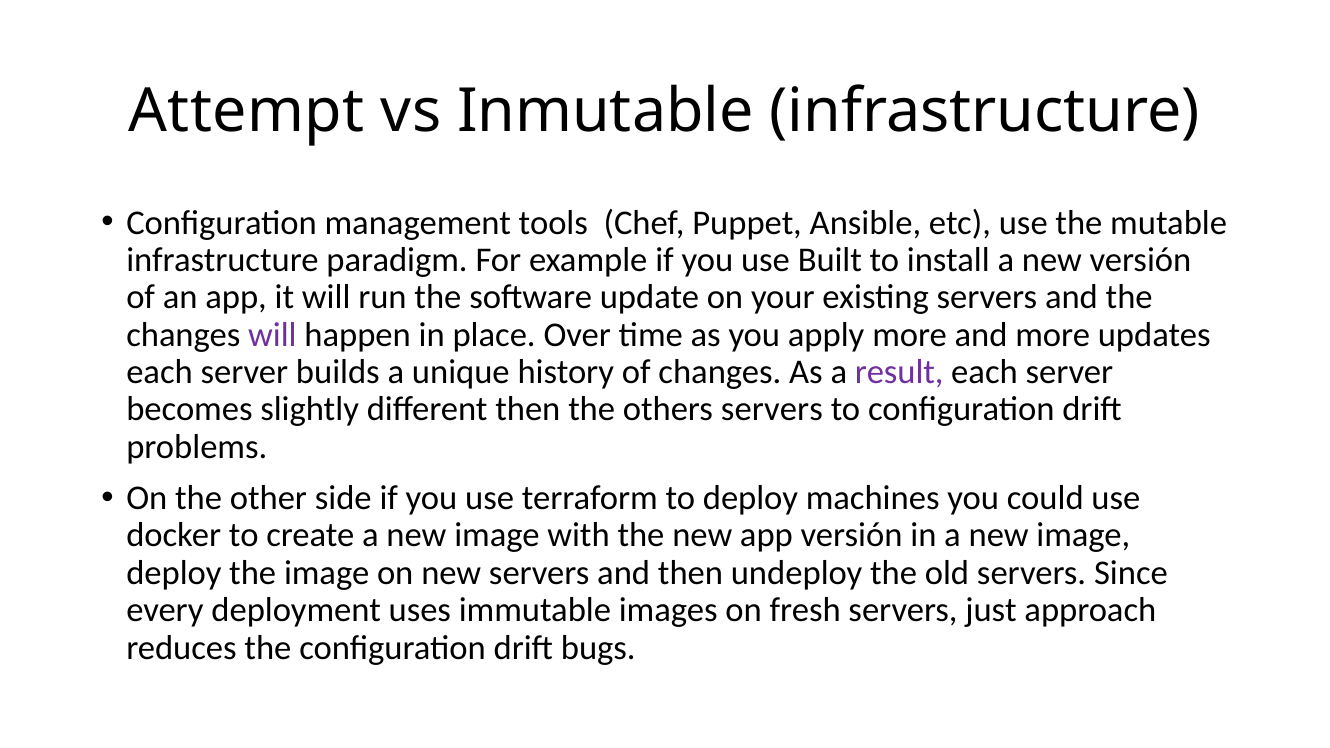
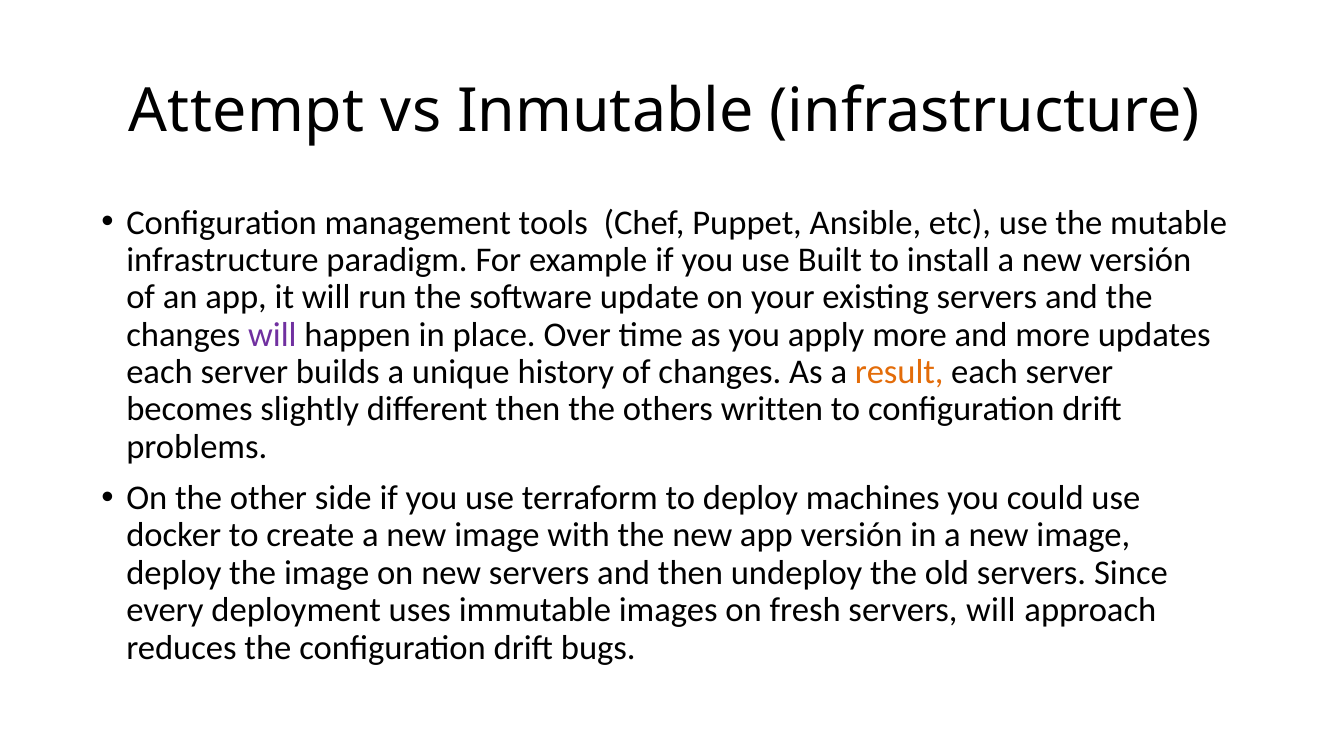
result colour: purple -> orange
others servers: servers -> written
servers just: just -> will
